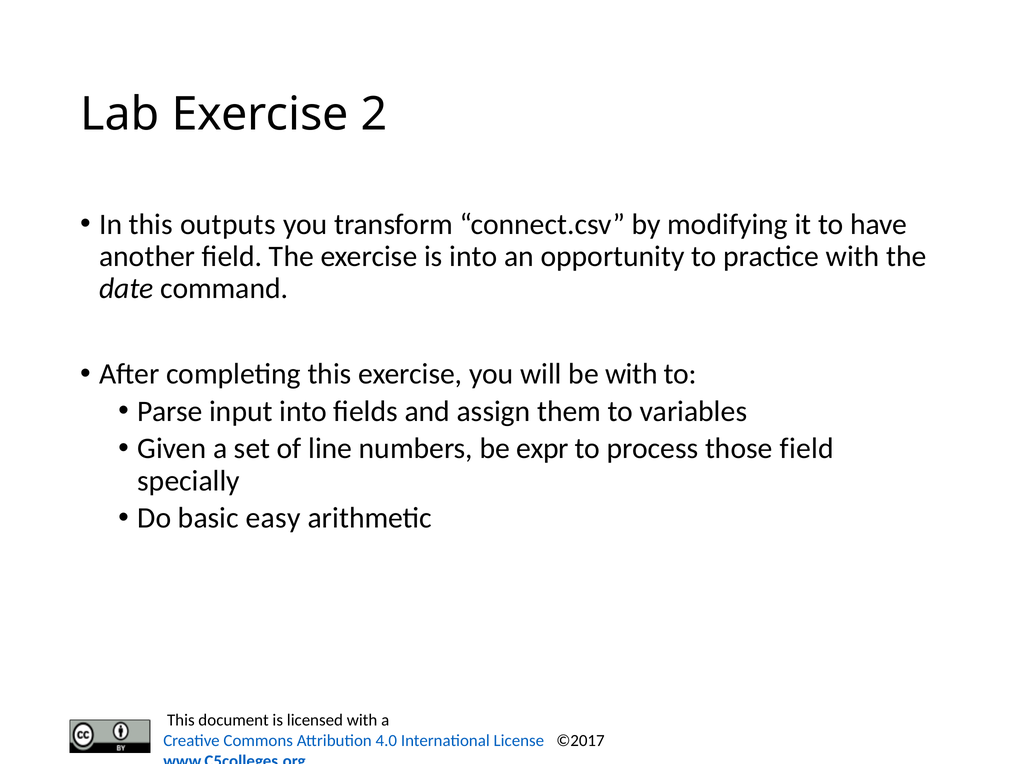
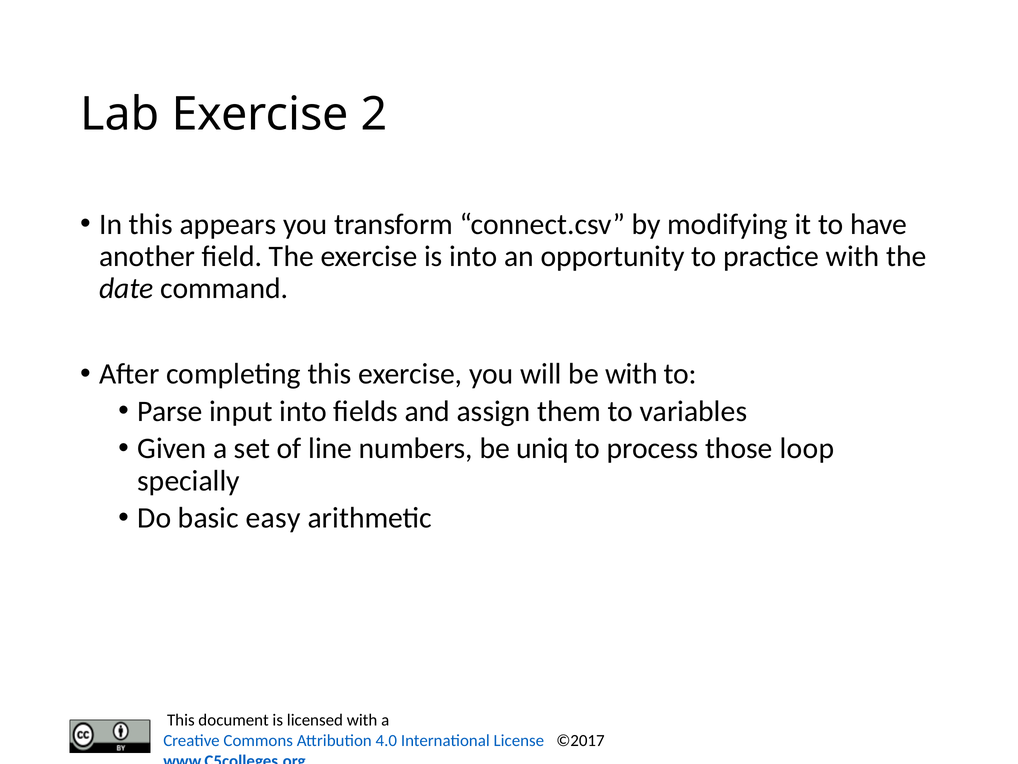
outputs: outputs -> appears
expr: expr -> uniq
those field: field -> loop
